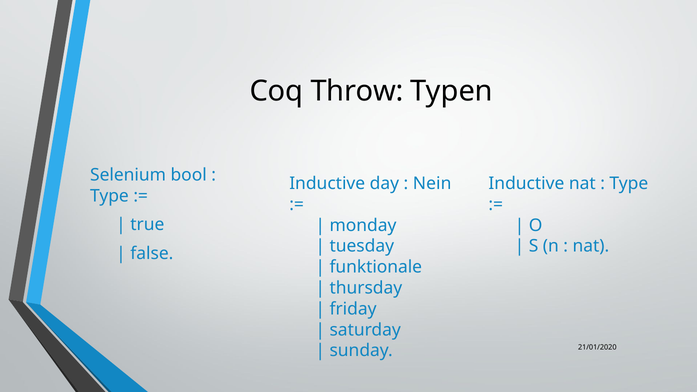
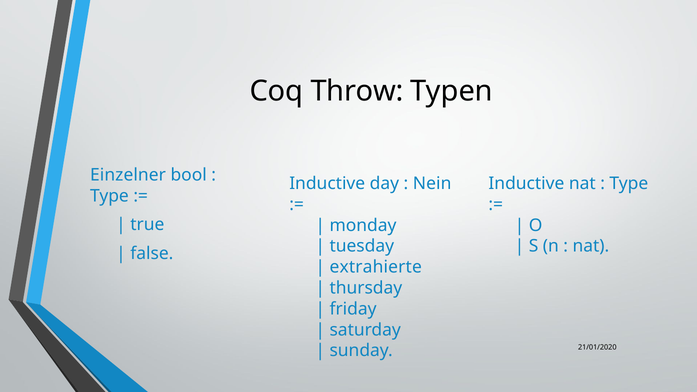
Selenium: Selenium -> Einzelner
funktionale: funktionale -> extrahierte
